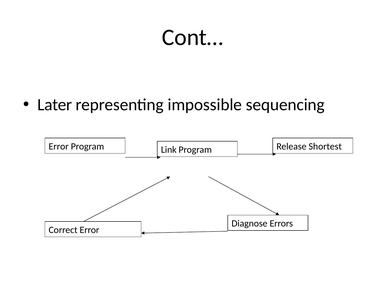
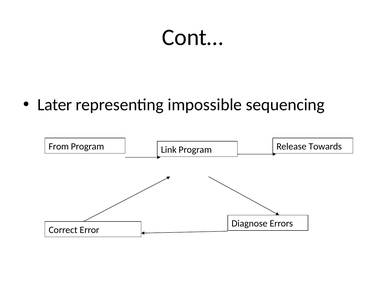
Error at (59, 146): Error -> From
Shortest: Shortest -> Towards
